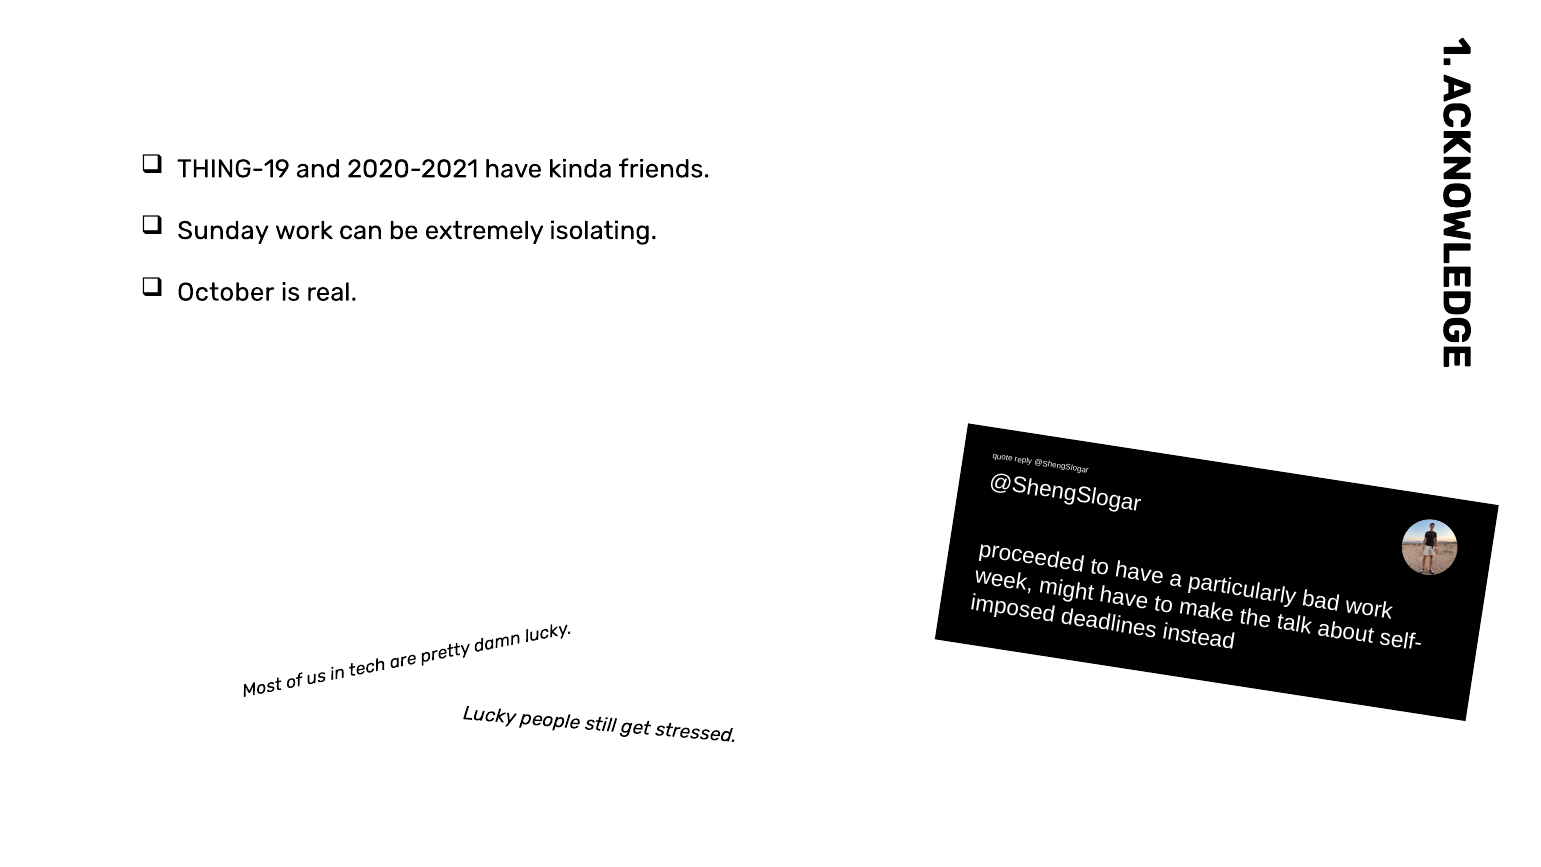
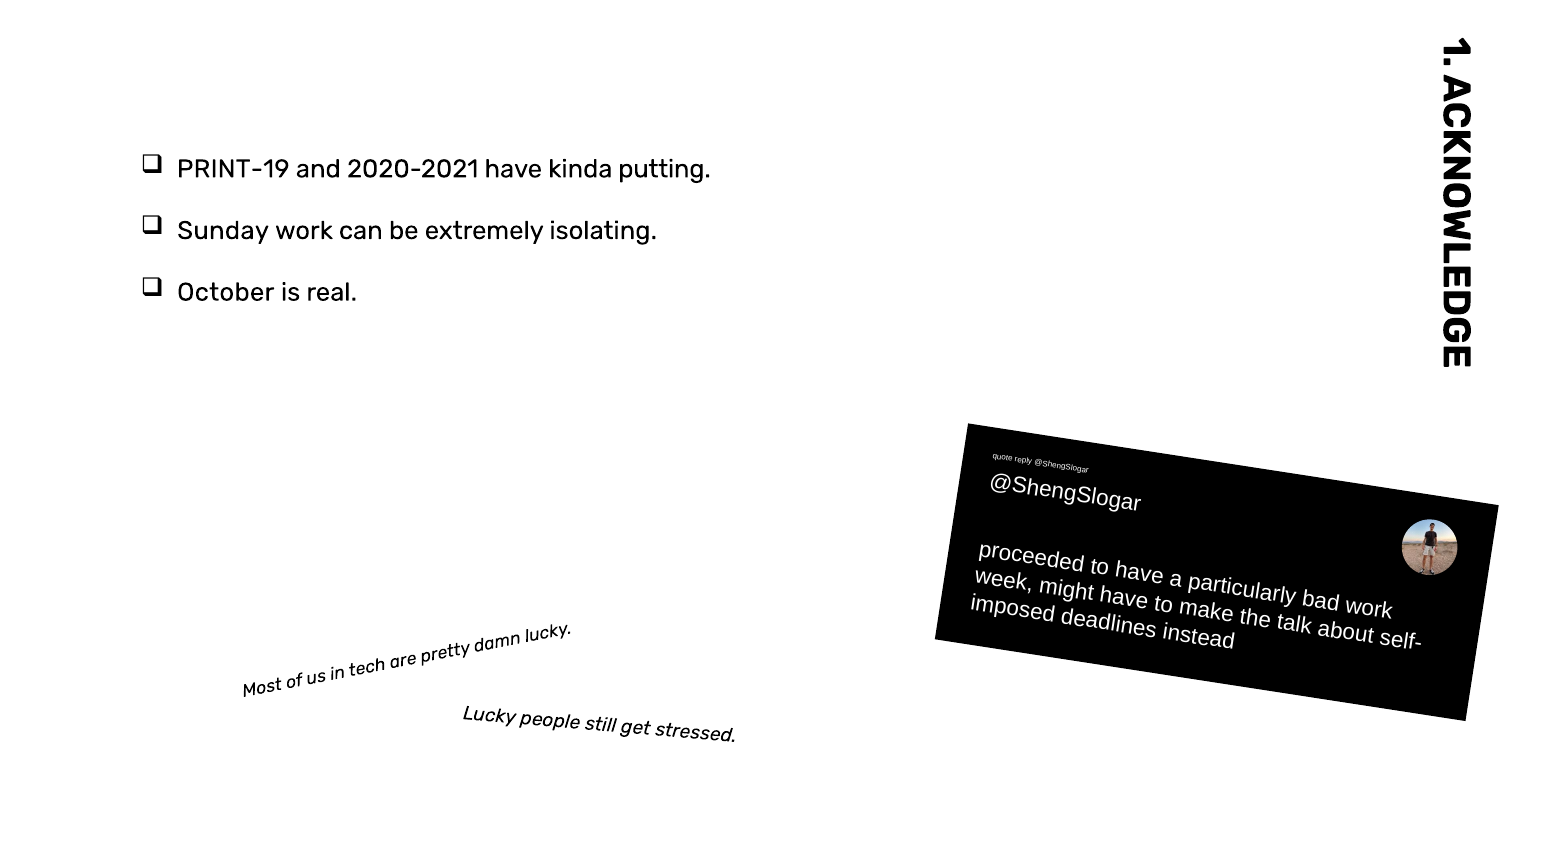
THING-19: THING-19 -> PRINT-19
friends: friends -> putting
